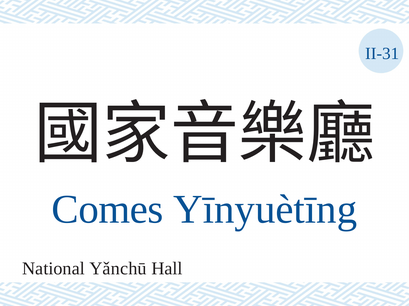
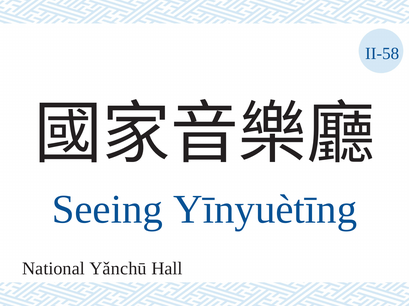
II-31: II-31 -> II-58
Comes: Comes -> Seeing
